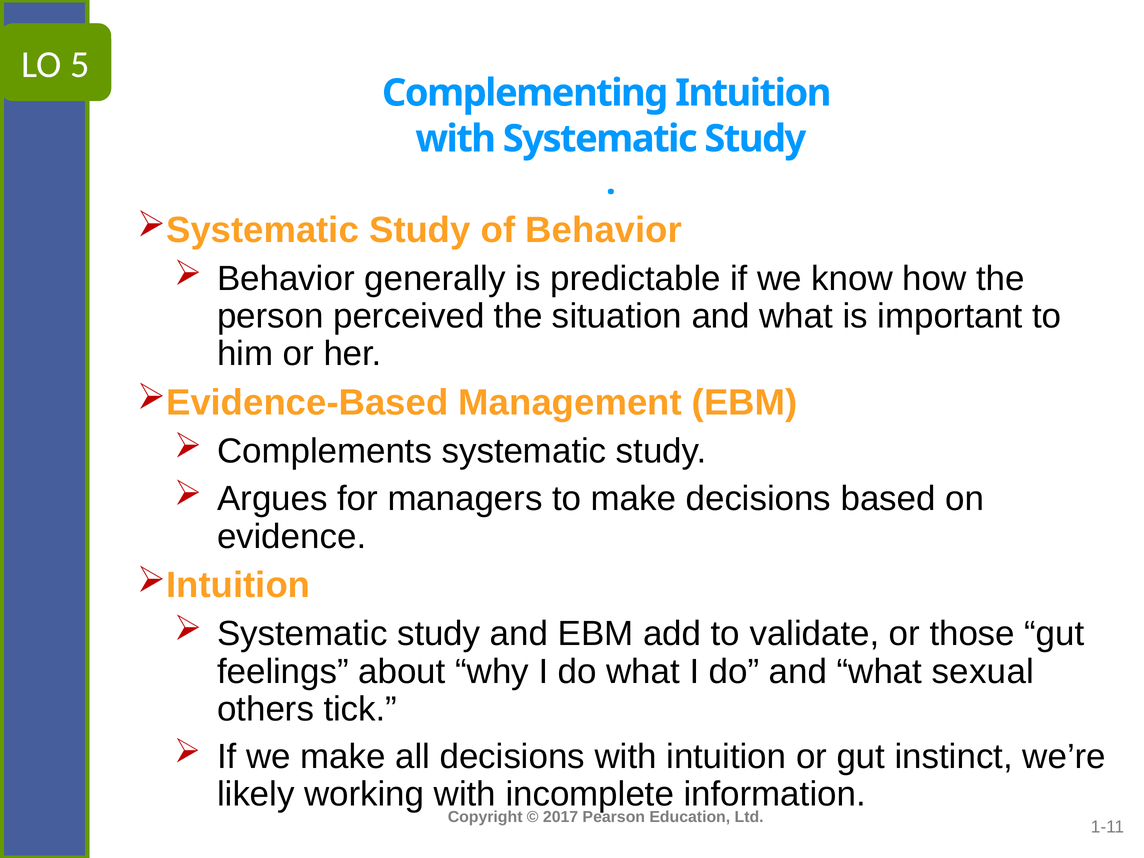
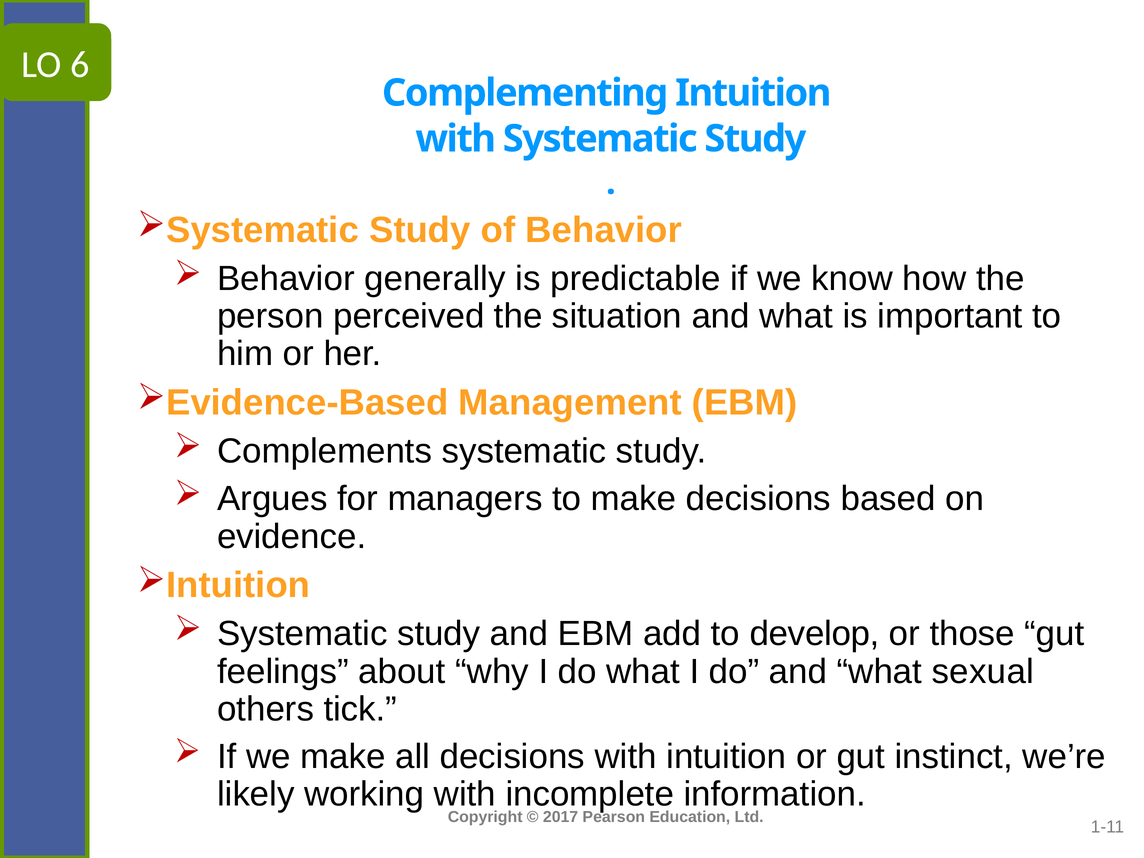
5: 5 -> 6
validate: validate -> develop
